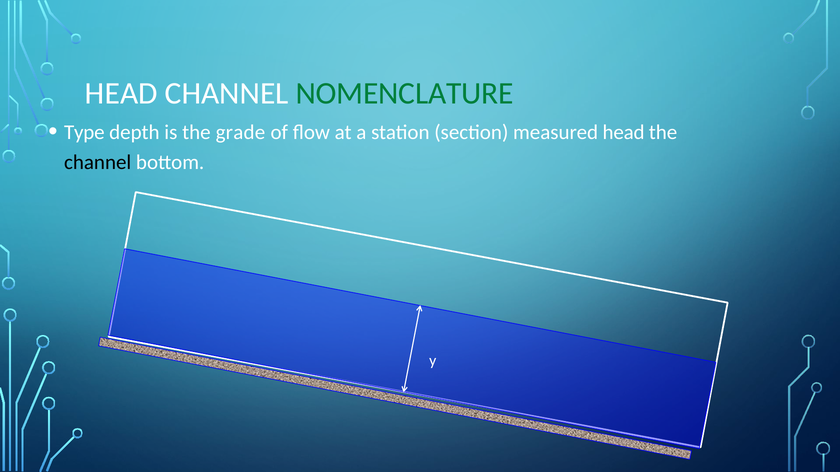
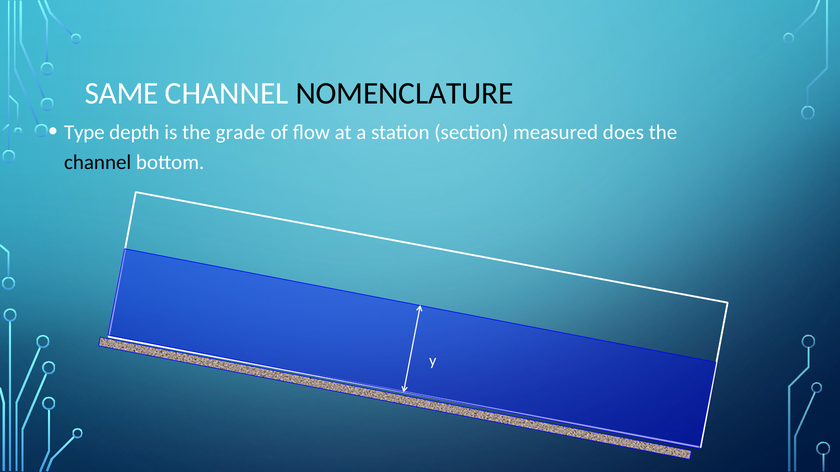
HEAD at (121, 93): HEAD -> SAME
NOMENCLATURE colour: green -> black
measured head: head -> does
